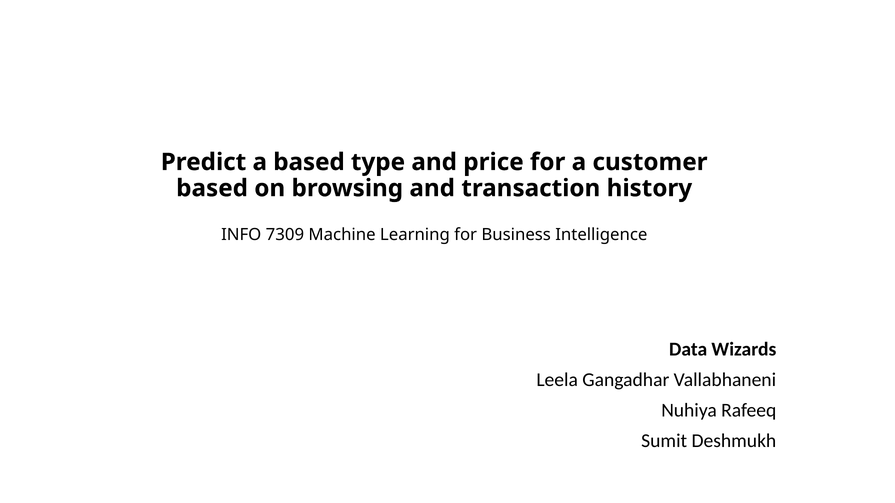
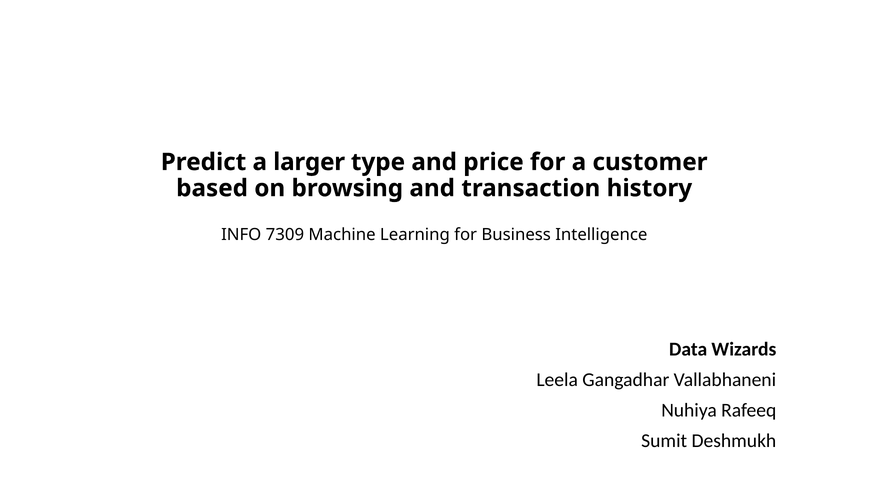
a based: based -> larger
